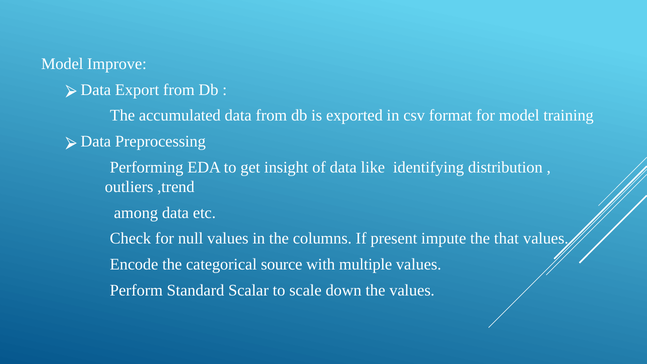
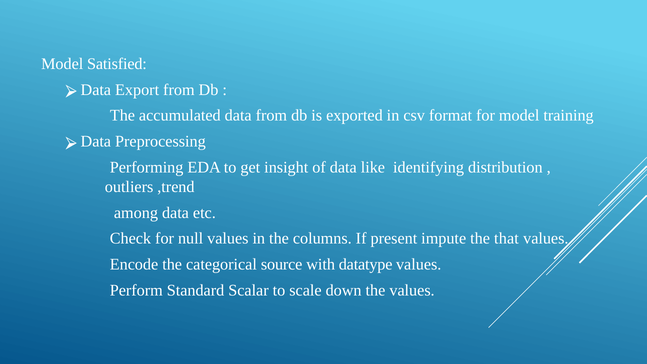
Improve: Improve -> Satisfied
multiple: multiple -> datatype
